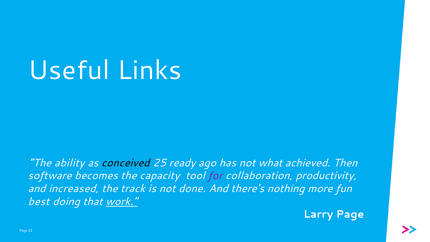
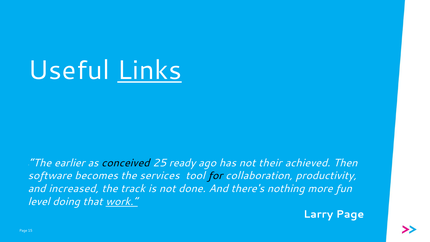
Links underline: none -> present
ability: ability -> earlier
what: what -> their
capacity: capacity -> services
for colour: purple -> black
best: best -> level
